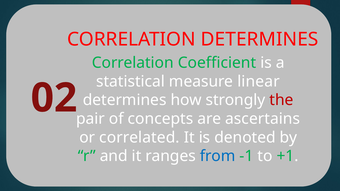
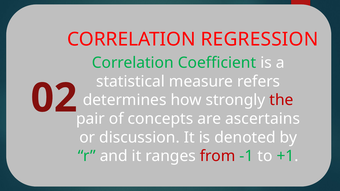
CORRELATION DETERMINES: DETERMINES -> REGRESSION
linear: linear -> refers
correlated: correlated -> discussion
from colour: blue -> red
